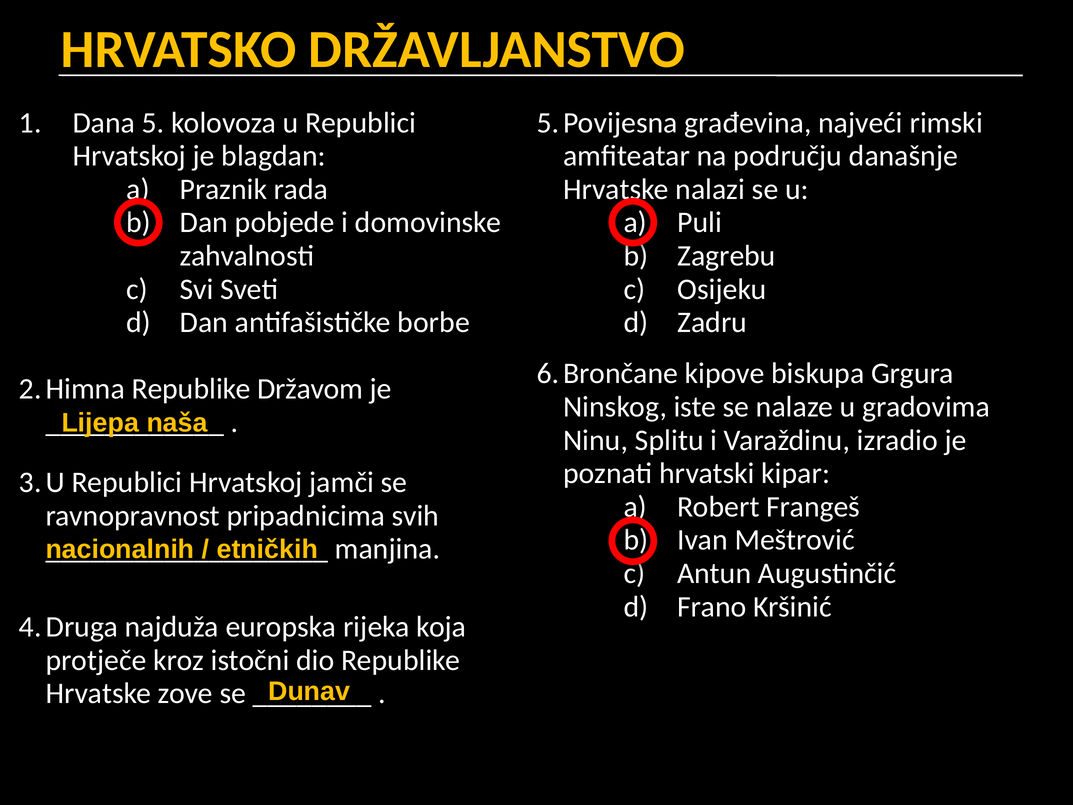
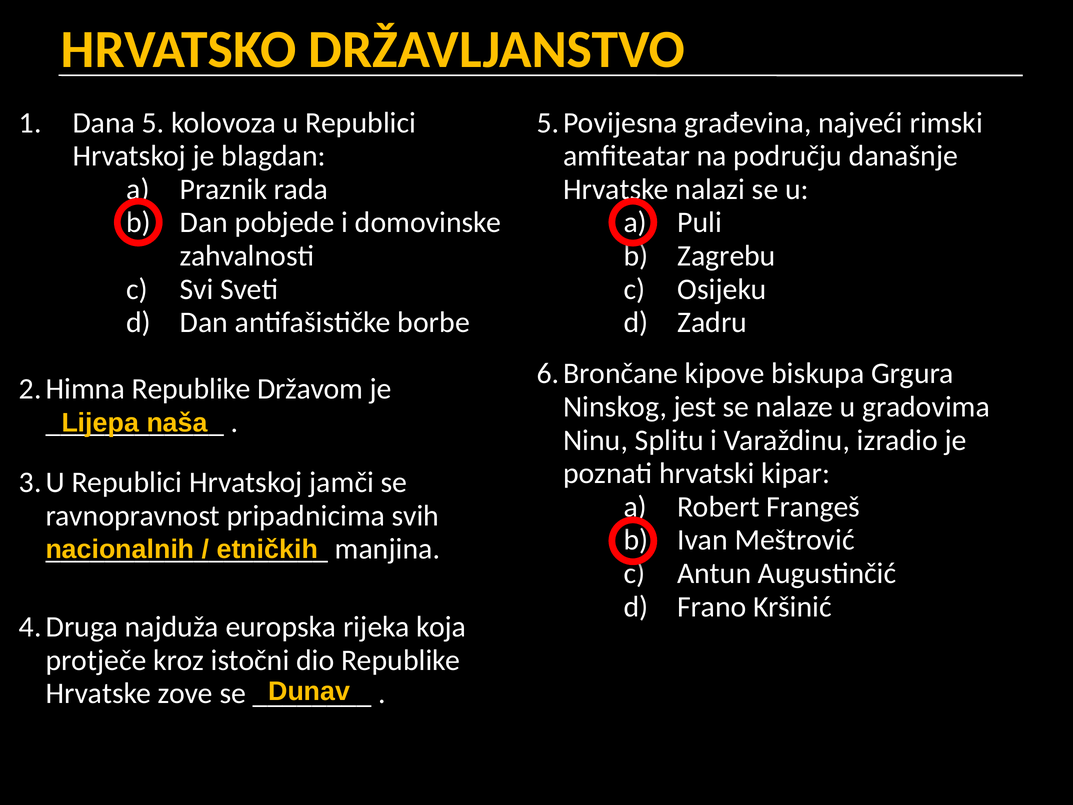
iste: iste -> jest
